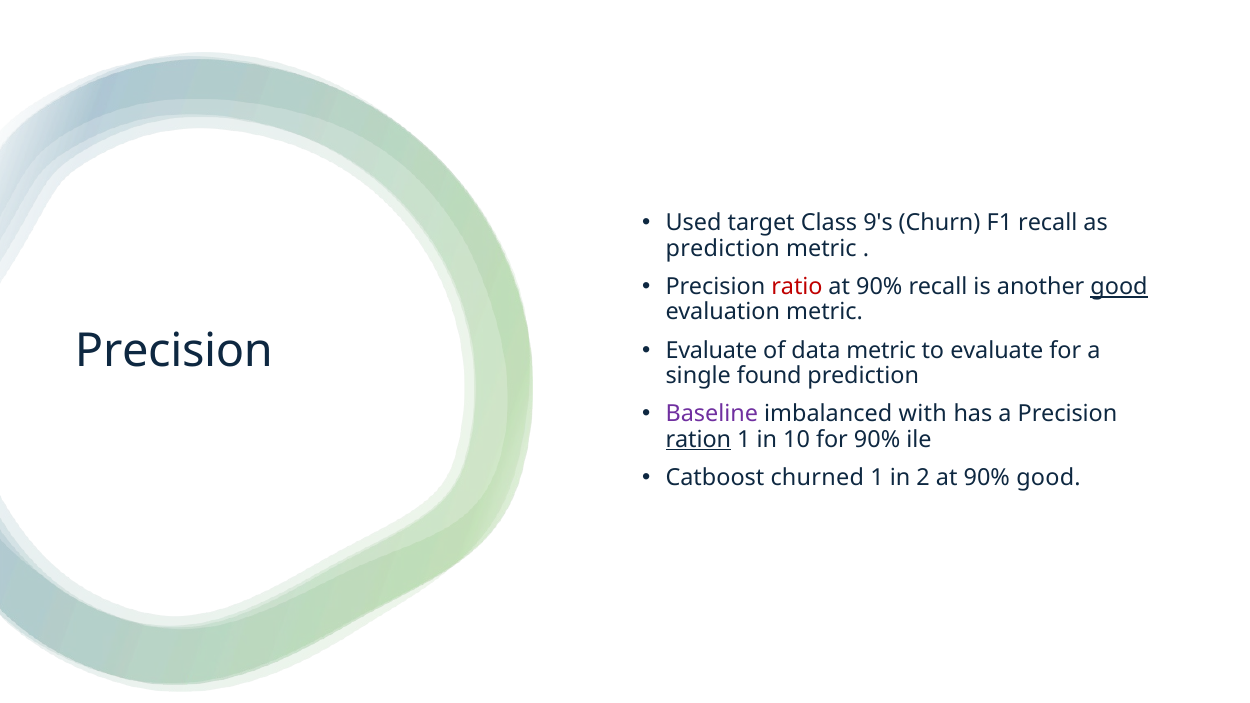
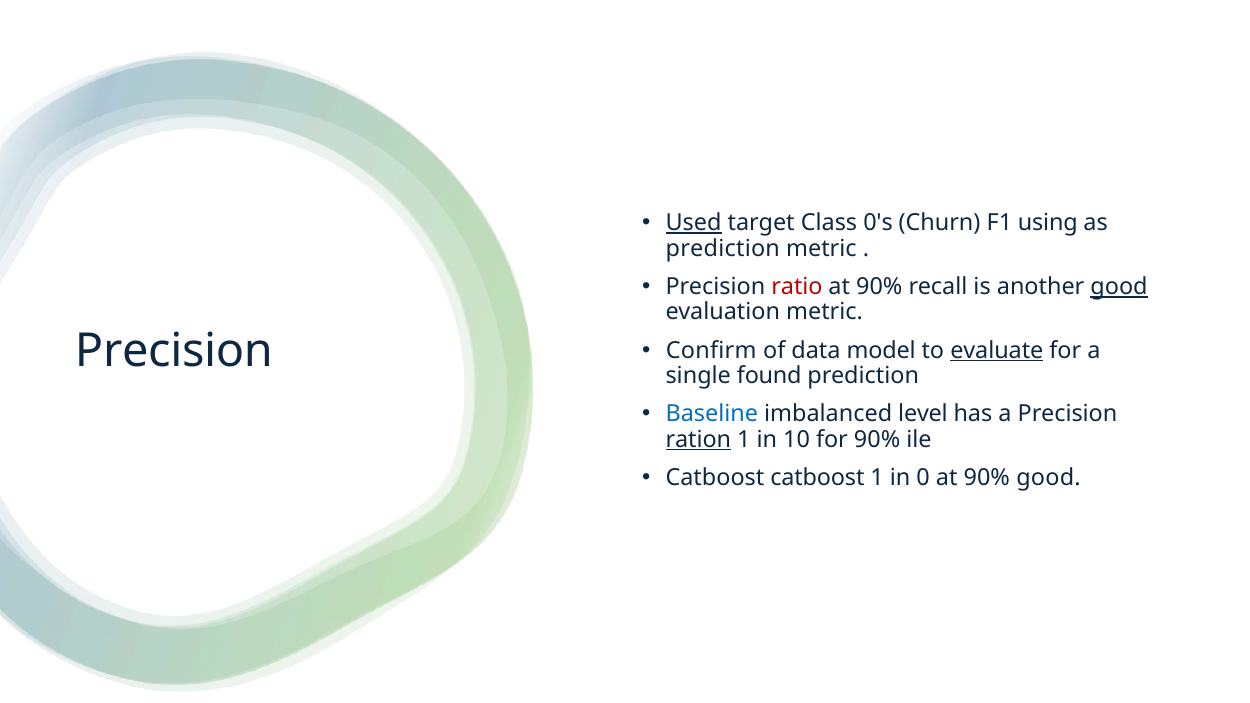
Used underline: none -> present
9's: 9's -> 0's
F1 recall: recall -> using
Evaluate at (711, 350): Evaluate -> Confirm
data metric: metric -> model
evaluate at (997, 350) underline: none -> present
Baseline colour: purple -> blue
with: with -> level
Catboost churned: churned -> catboost
2: 2 -> 0
